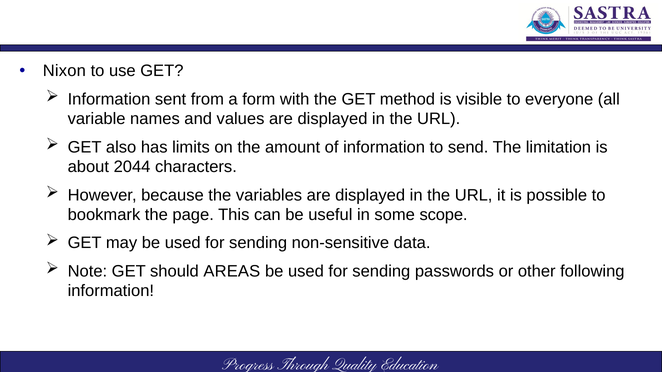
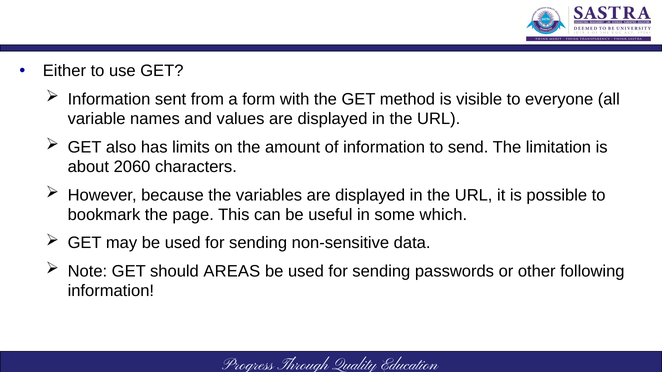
Nixon: Nixon -> Either
2044: 2044 -> 2060
scope: scope -> which
